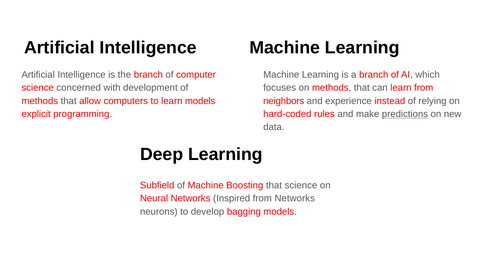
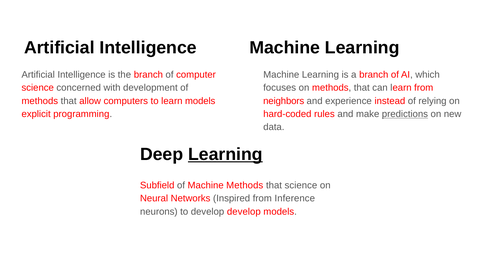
Learning at (225, 154) underline: none -> present
Machine Boosting: Boosting -> Methods
from Networks: Networks -> Inference
develop bagging: bagging -> develop
